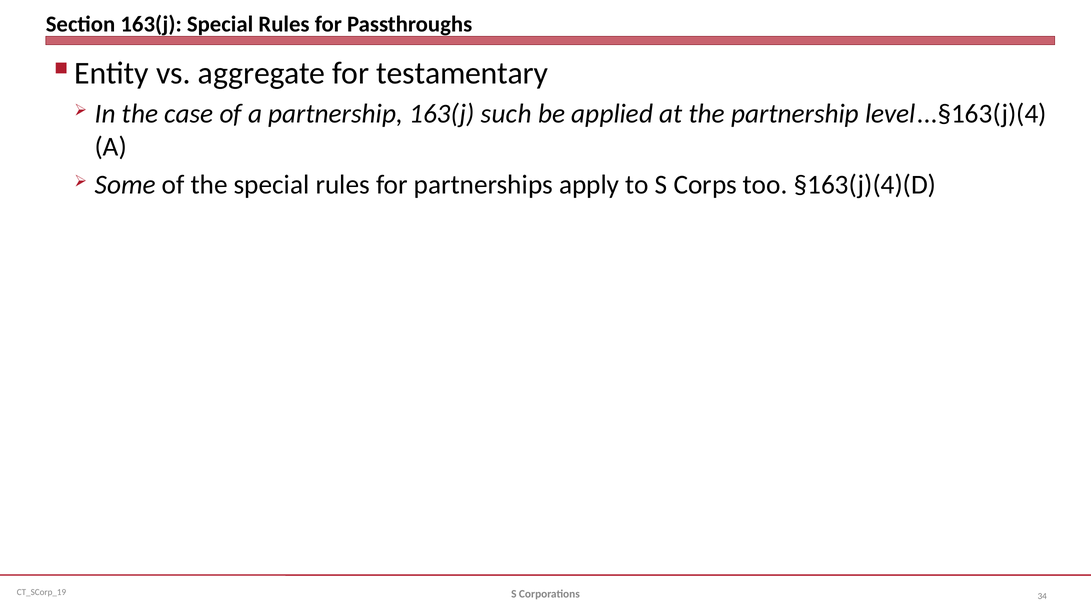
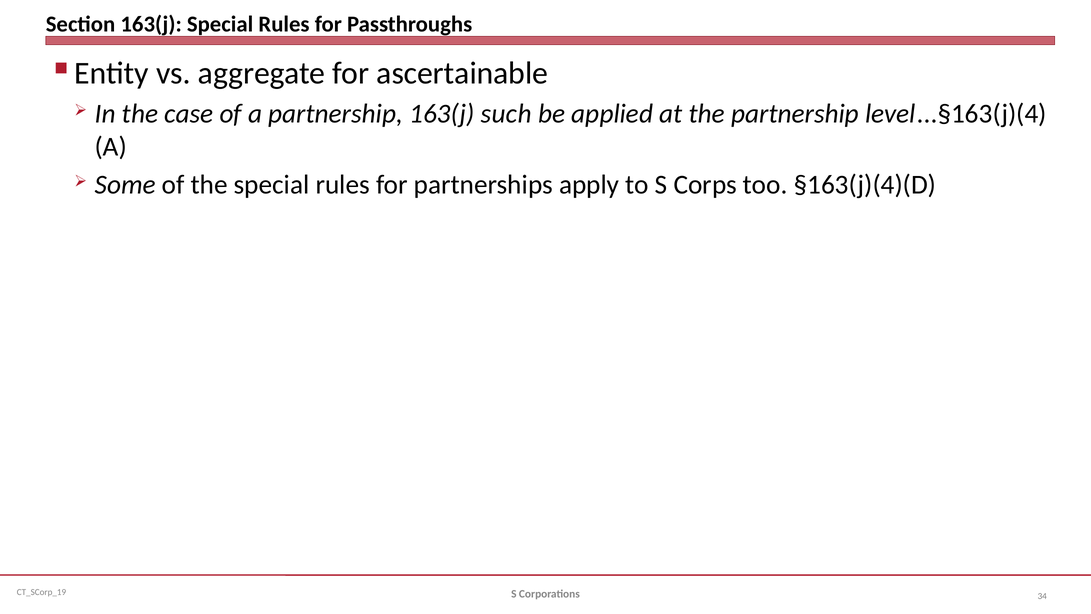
testamentary: testamentary -> ascertainable
